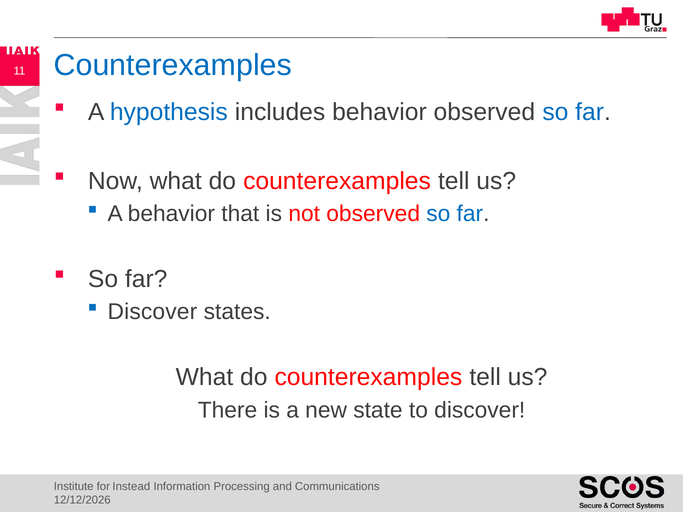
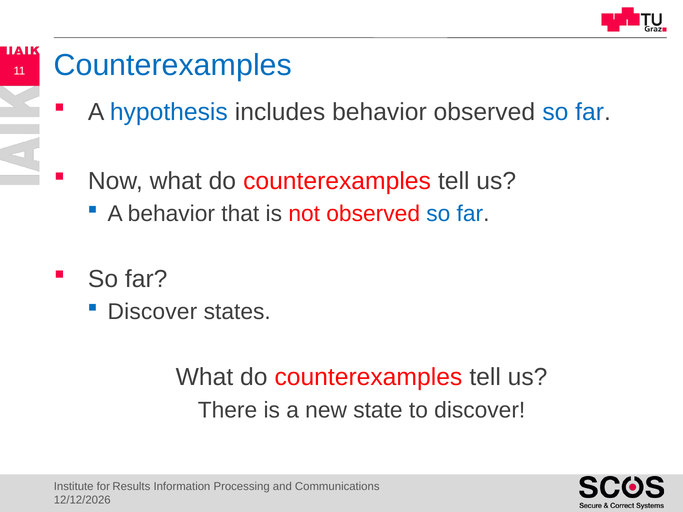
Instead: Instead -> Results
